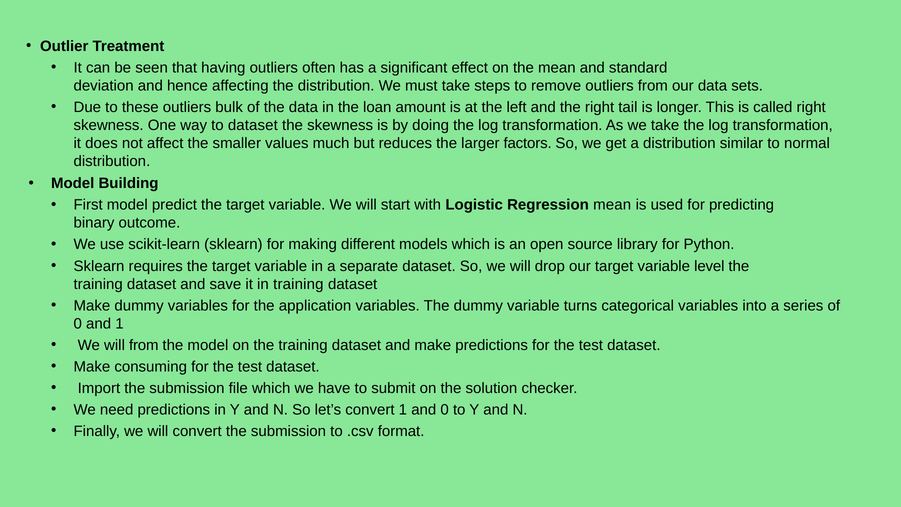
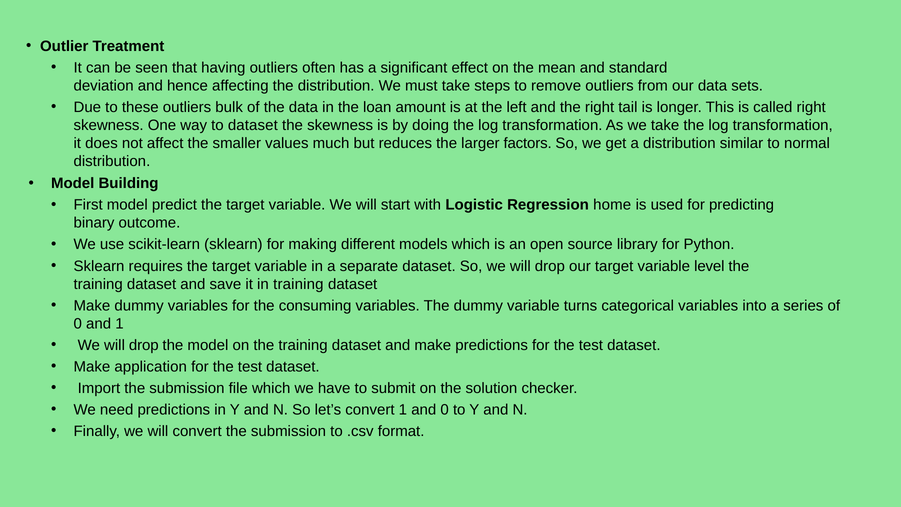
Regression mean: mean -> home
application: application -> consuming
from at (144, 345): from -> drop
consuming: consuming -> application
